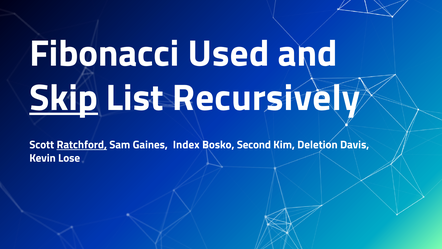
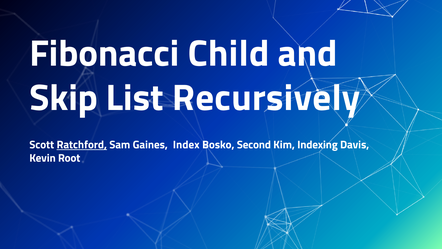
Used: Used -> Child
Skip underline: present -> none
Deletion: Deletion -> Indexing
Lose: Lose -> Root
